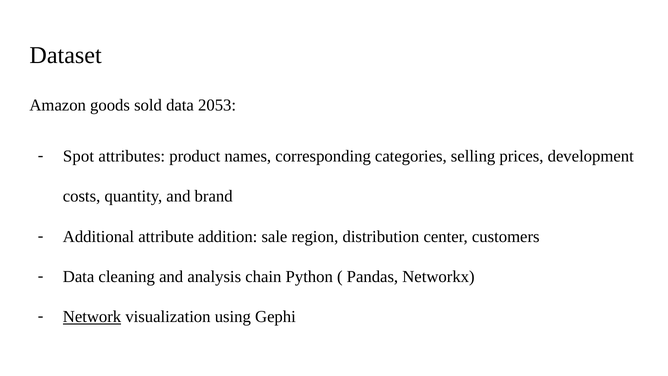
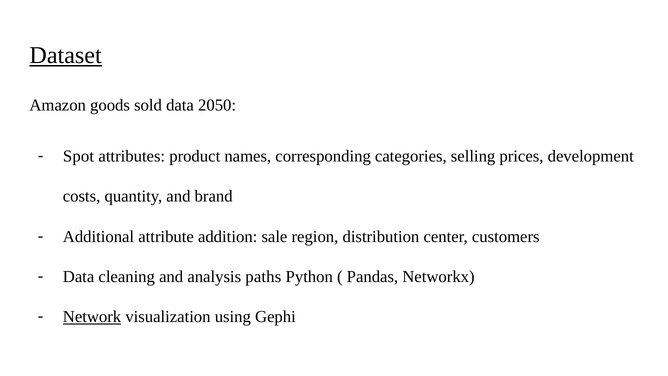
Dataset underline: none -> present
2053: 2053 -> 2050
chain: chain -> paths
